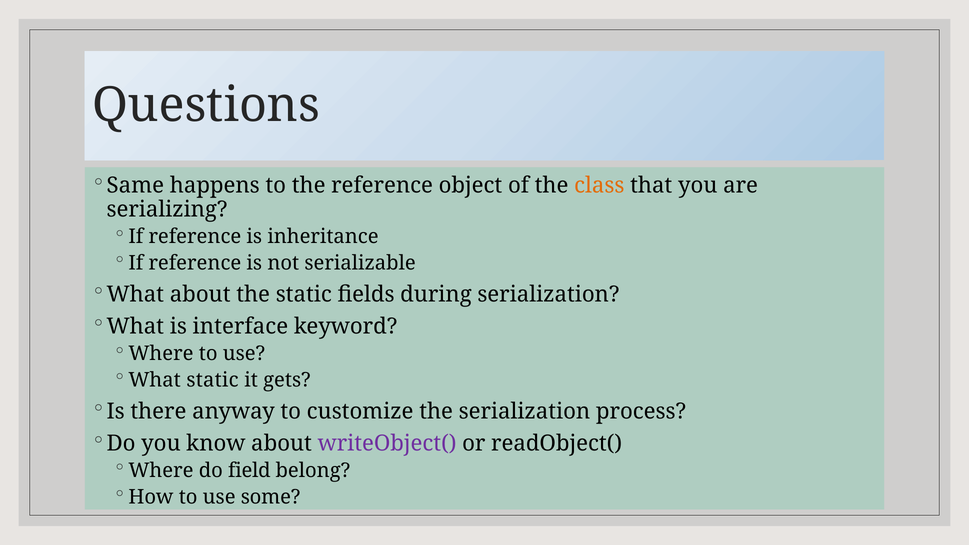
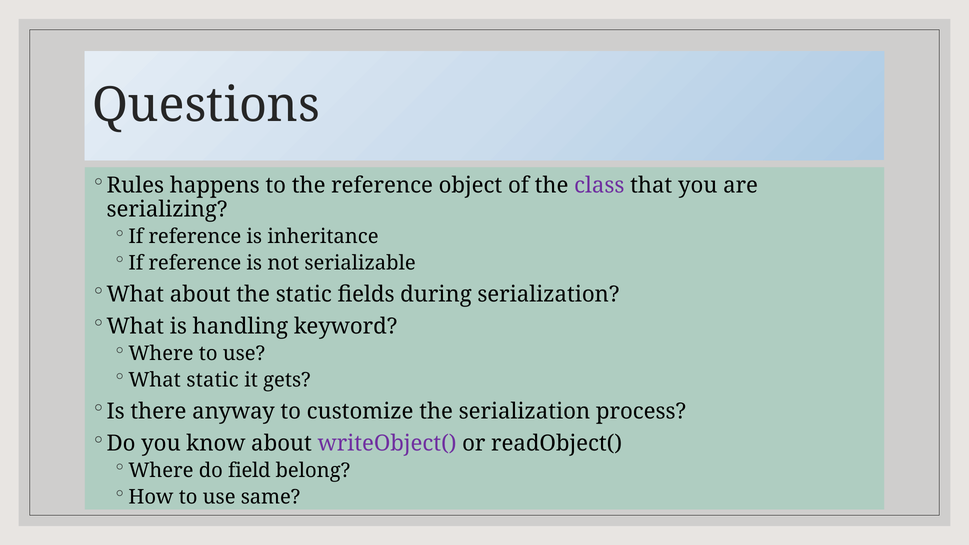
Same: Same -> Rules
class colour: orange -> purple
interface: interface -> handling
some: some -> same
